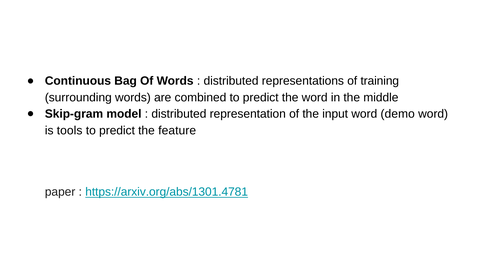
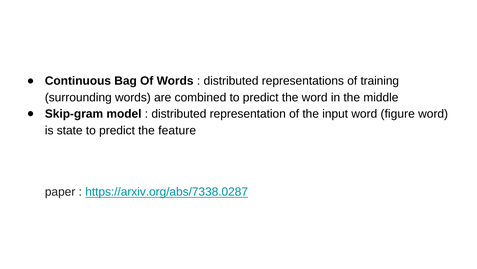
demo: demo -> figure
tools: tools -> state
https://arxiv.org/abs/1301.4781: https://arxiv.org/abs/1301.4781 -> https://arxiv.org/abs/7338.0287
